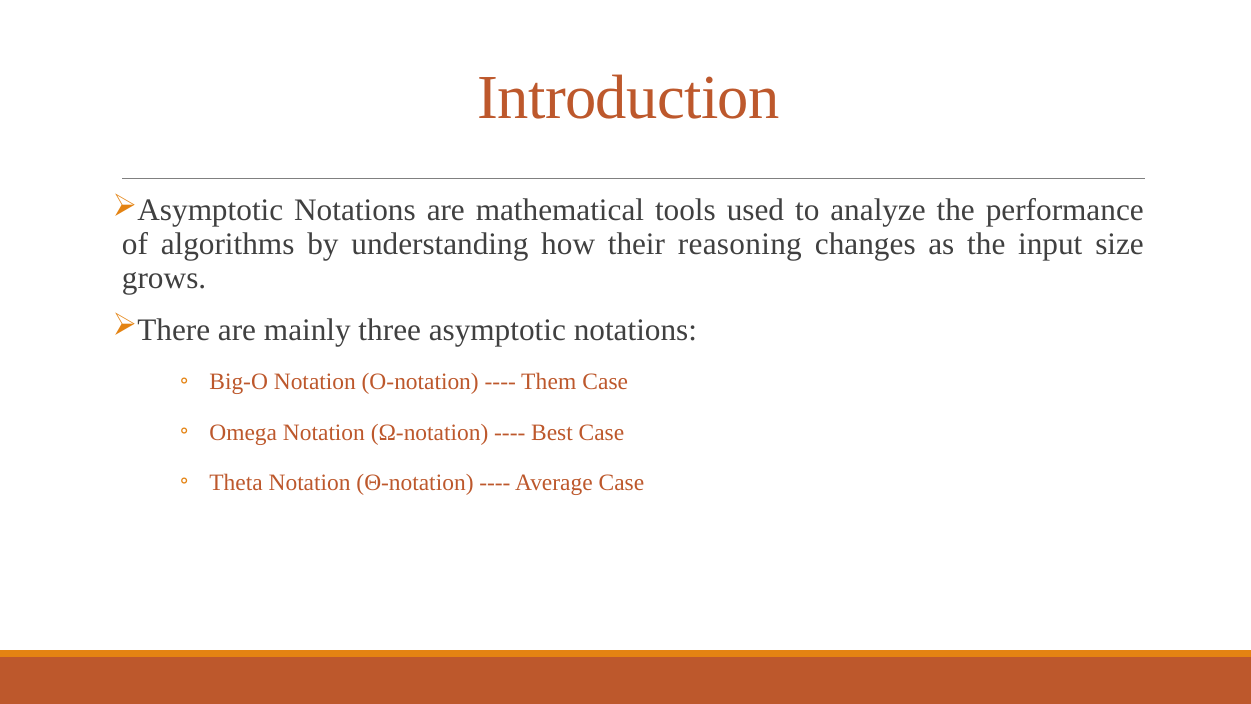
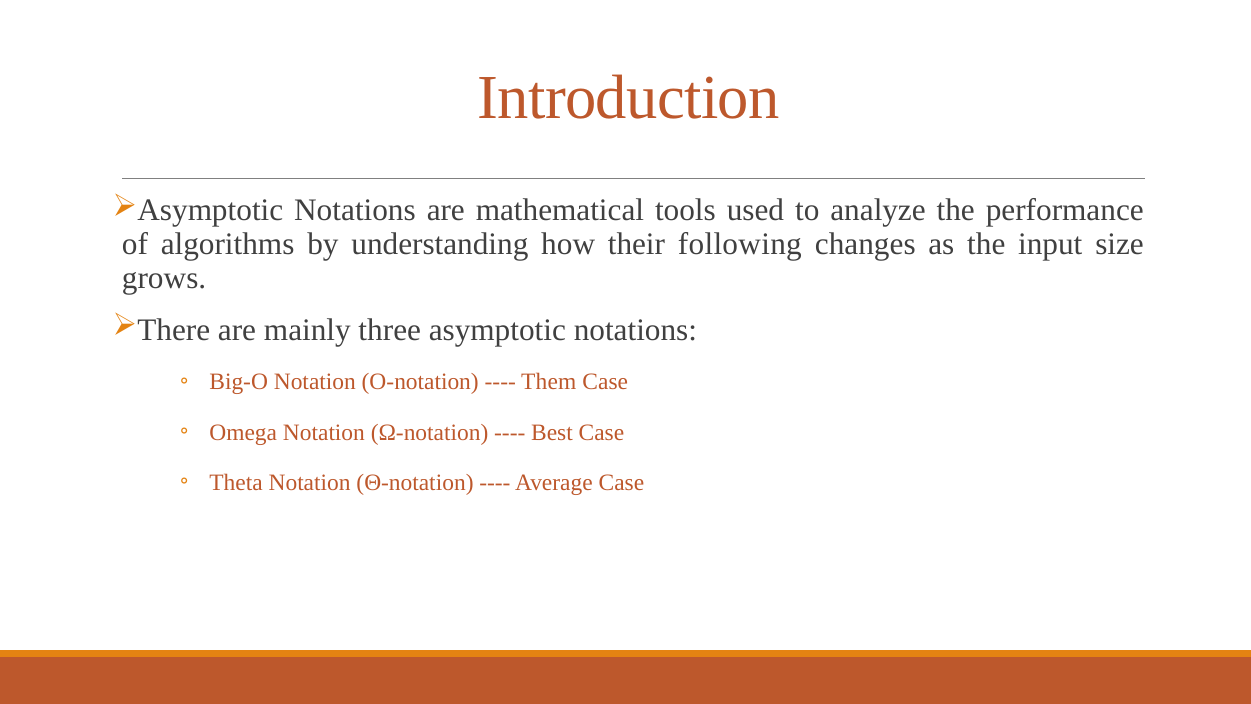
reasoning: reasoning -> following
